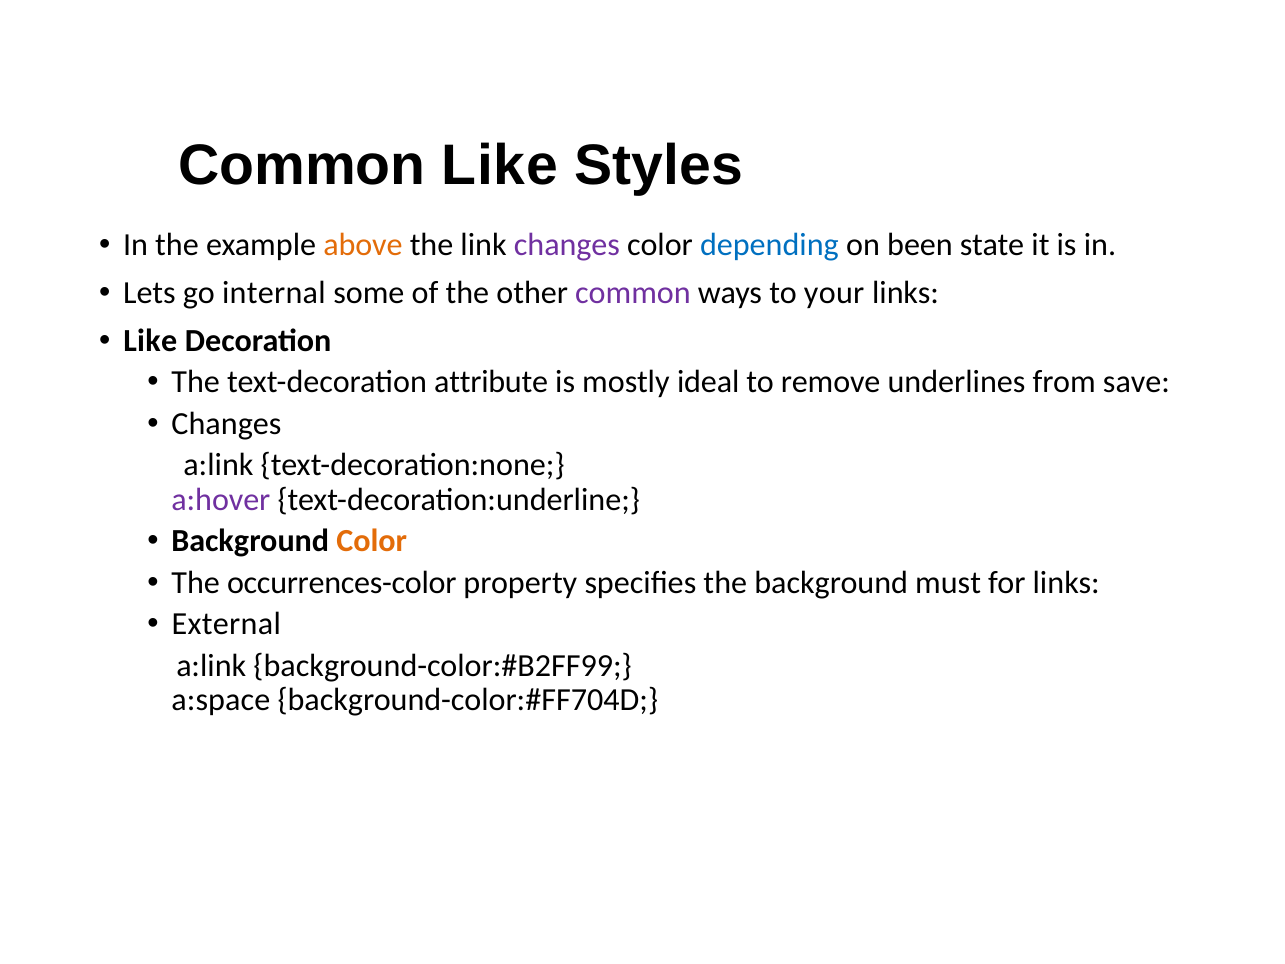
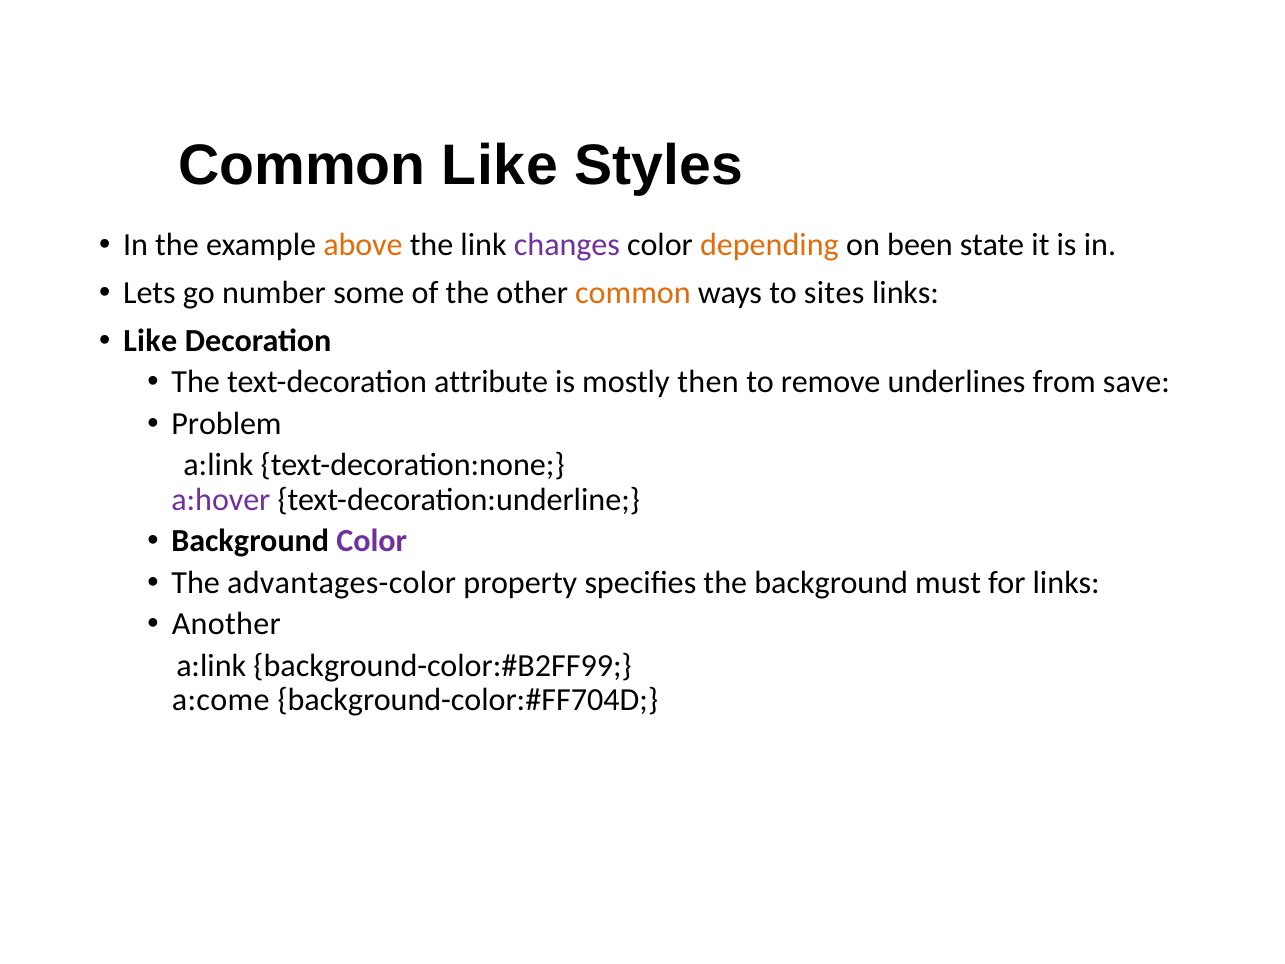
depending colour: blue -> orange
internal: internal -> number
common at (633, 293) colour: purple -> orange
your: your -> sites
ideal: ideal -> then
Changes at (226, 424): Changes -> Problem
Color at (372, 541) colour: orange -> purple
occurrences-color: occurrences-color -> advantages-color
External: External -> Another
a:space: a:space -> a:come
